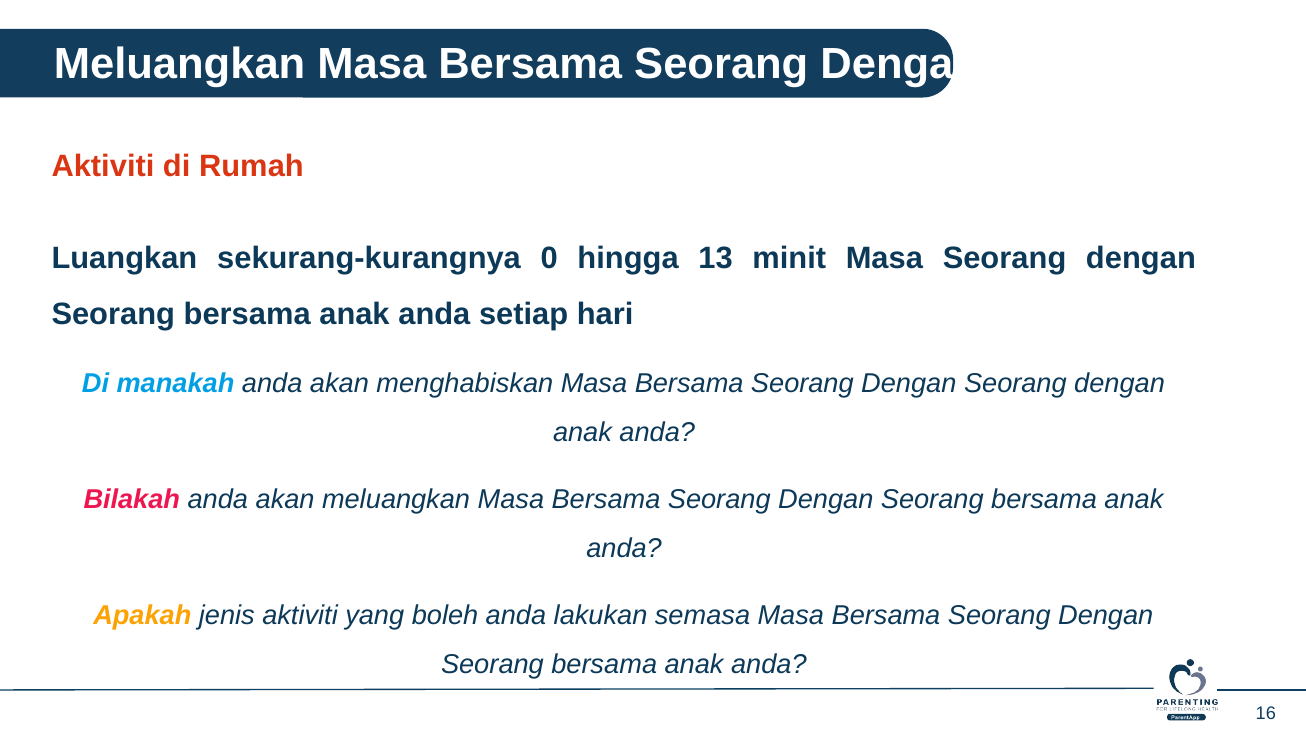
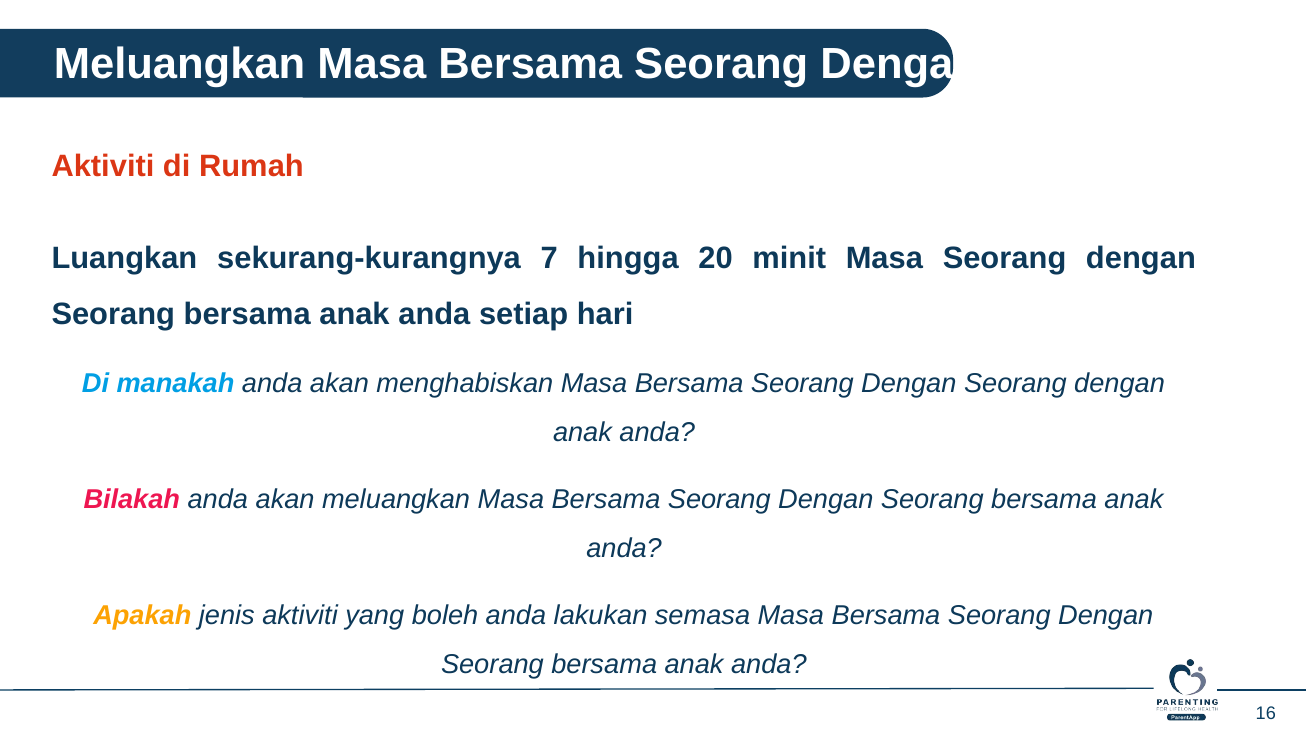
0: 0 -> 7
13: 13 -> 20
